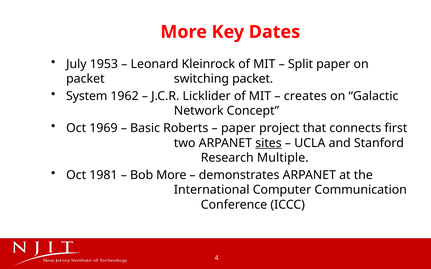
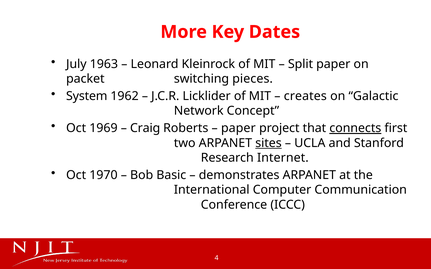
1953: 1953 -> 1963
switching packet: packet -> pieces
Basic: Basic -> Craig
connects underline: none -> present
Multiple: Multiple -> Internet
1981: 1981 -> 1970
Bob More: More -> Basic
